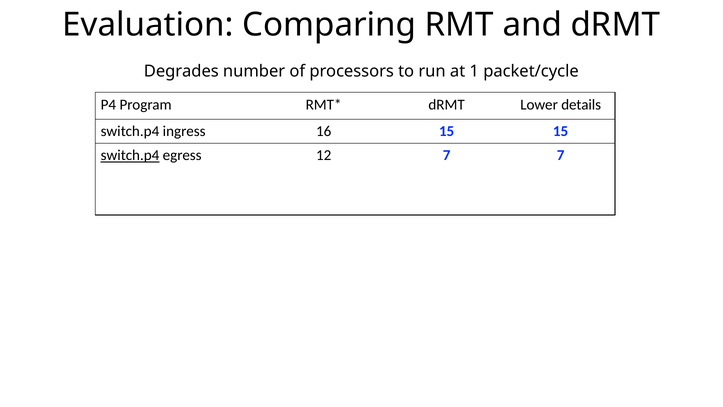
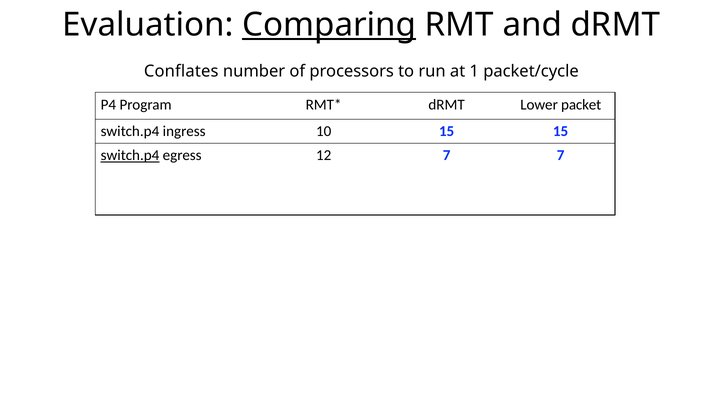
Comparing underline: none -> present
Degrades: Degrades -> Conflates
details: details -> packet
16: 16 -> 10
